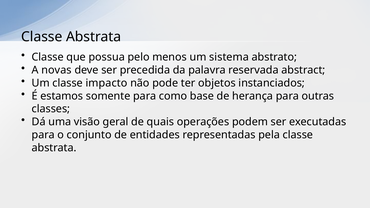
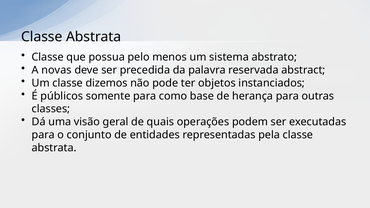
impacto: impacto -> dizemos
estamos: estamos -> públicos
